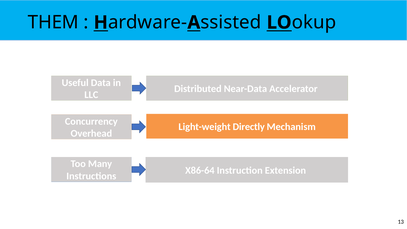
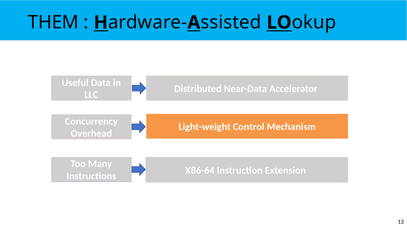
Directly: Directly -> Control
